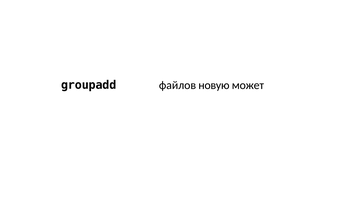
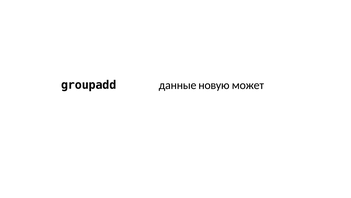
файлов: файлов -> данные
